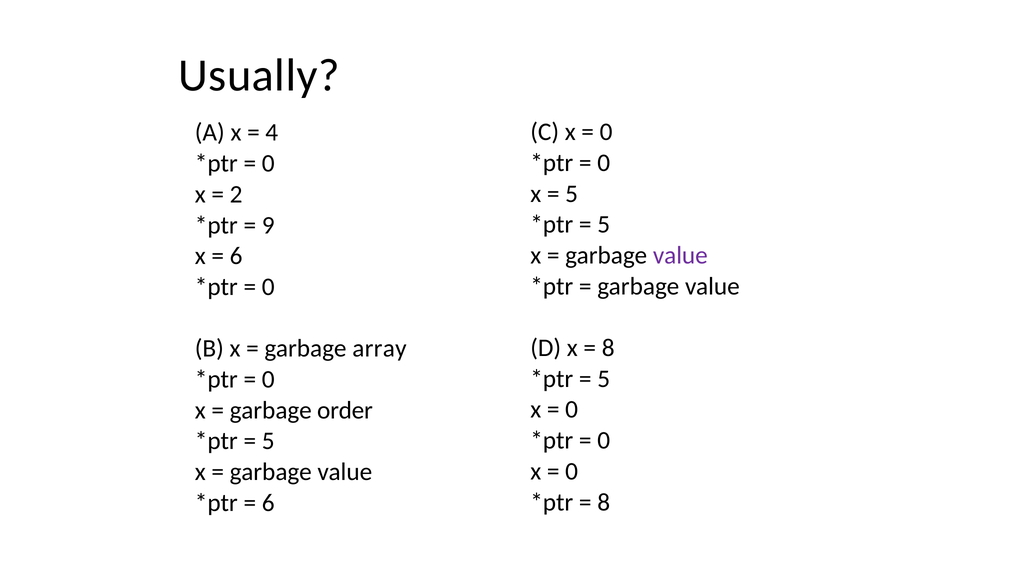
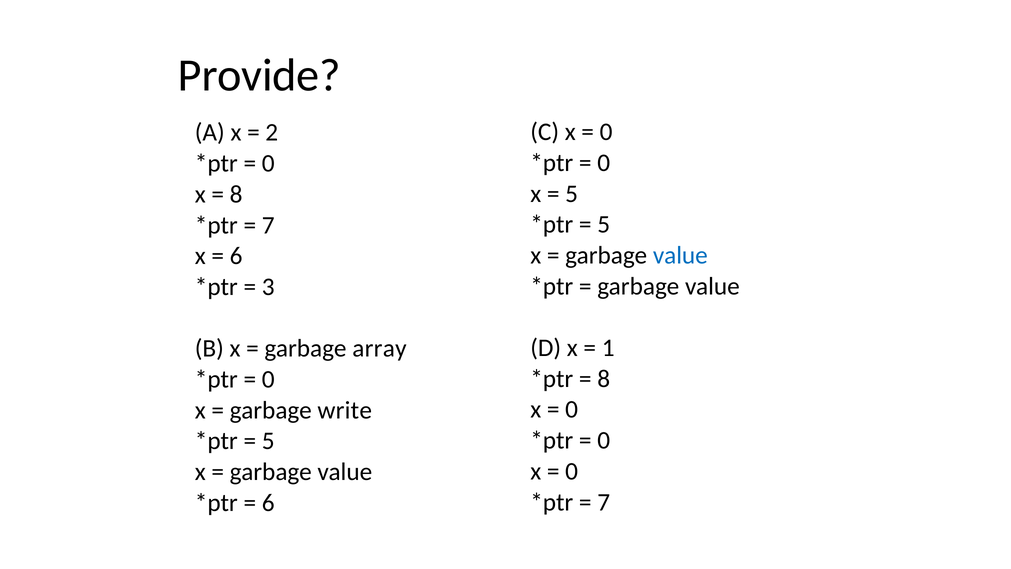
Usually: Usually -> Provide
4: 4 -> 2
2 at (236, 194): 2 -> 8
9 at (268, 225): 9 -> 7
value at (680, 255) colour: purple -> blue
0 at (268, 287): 0 -> 3
8 at (608, 348): 8 -> 1
5 at (604, 379): 5 -> 8
order: order -> write
8 at (604, 502): 8 -> 7
